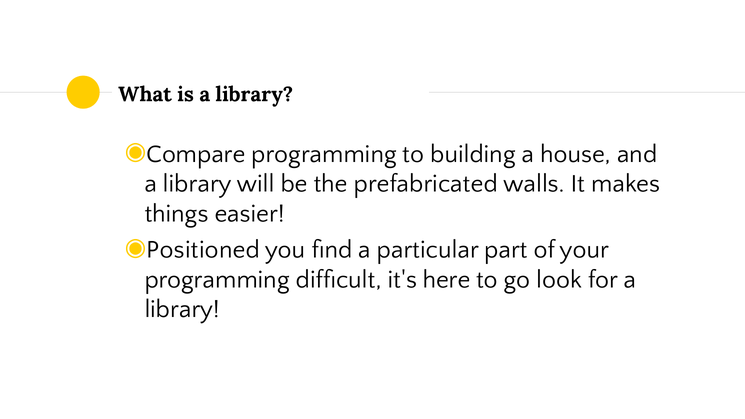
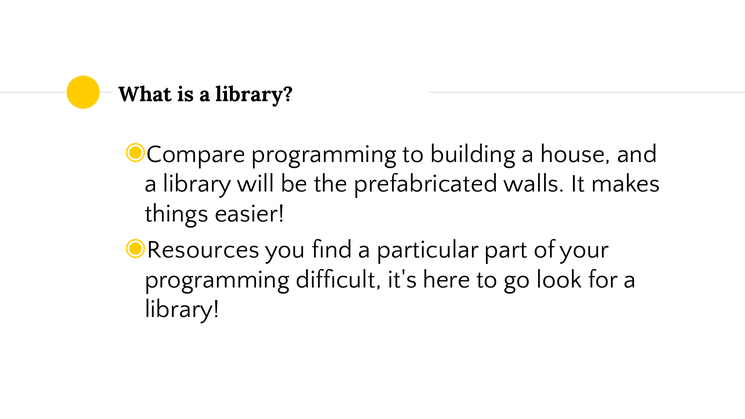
Positioned: Positioned -> Resources
